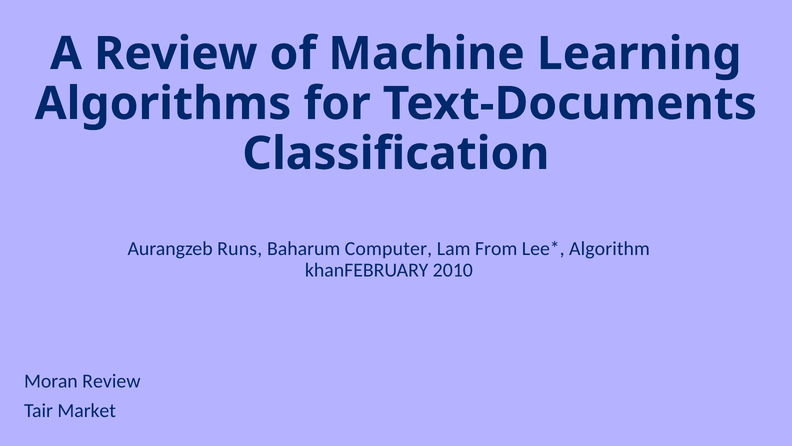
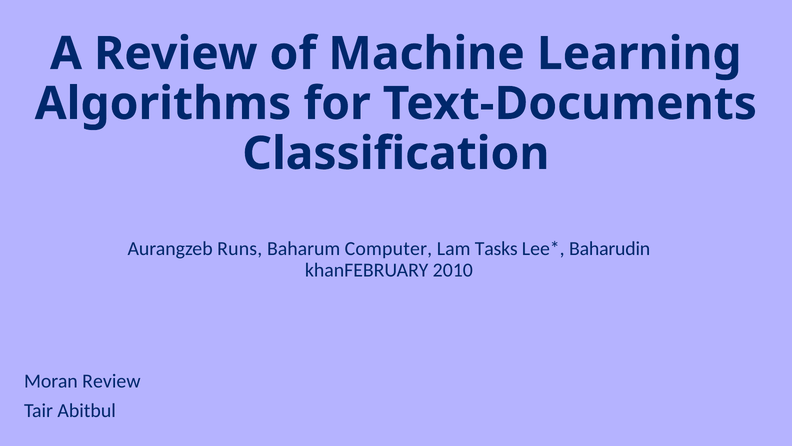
From: From -> Tasks
Algorithm: Algorithm -> Baharudin
Market: Market -> Abitbul
